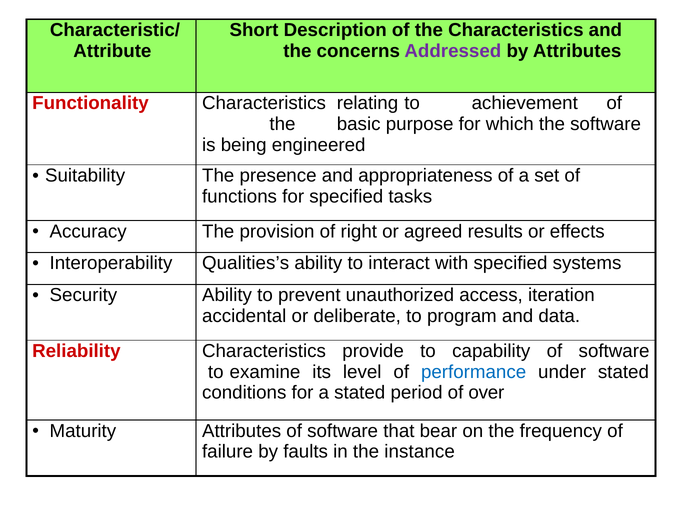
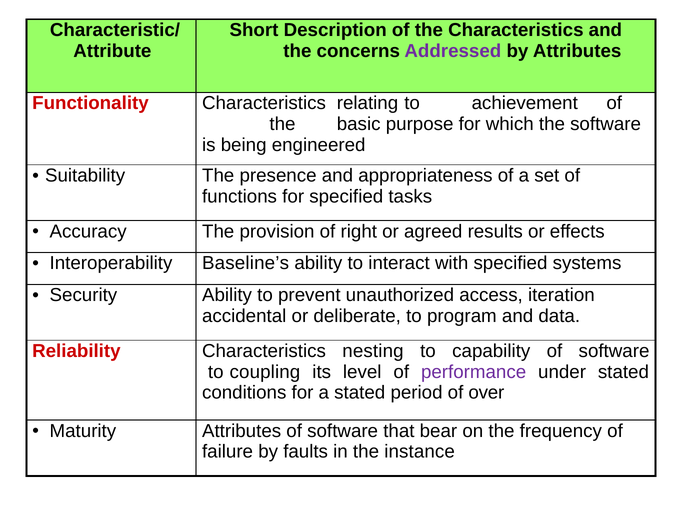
Qualities’s: Qualities’s -> Baseline’s
provide: provide -> nesting
examine: examine -> coupling
performance colour: blue -> purple
